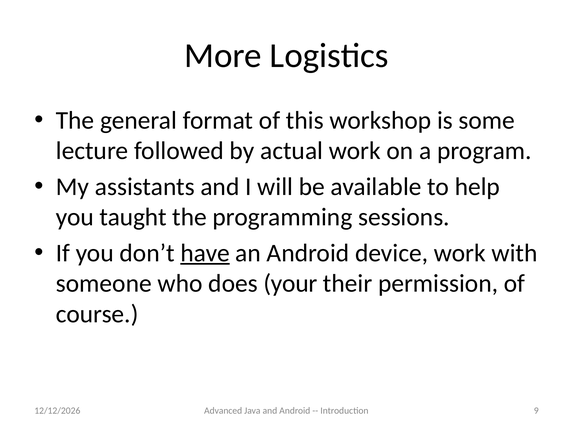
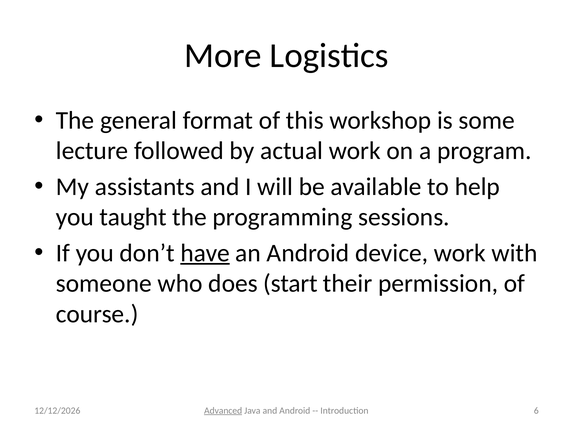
your: your -> start
Advanced underline: none -> present
9: 9 -> 6
